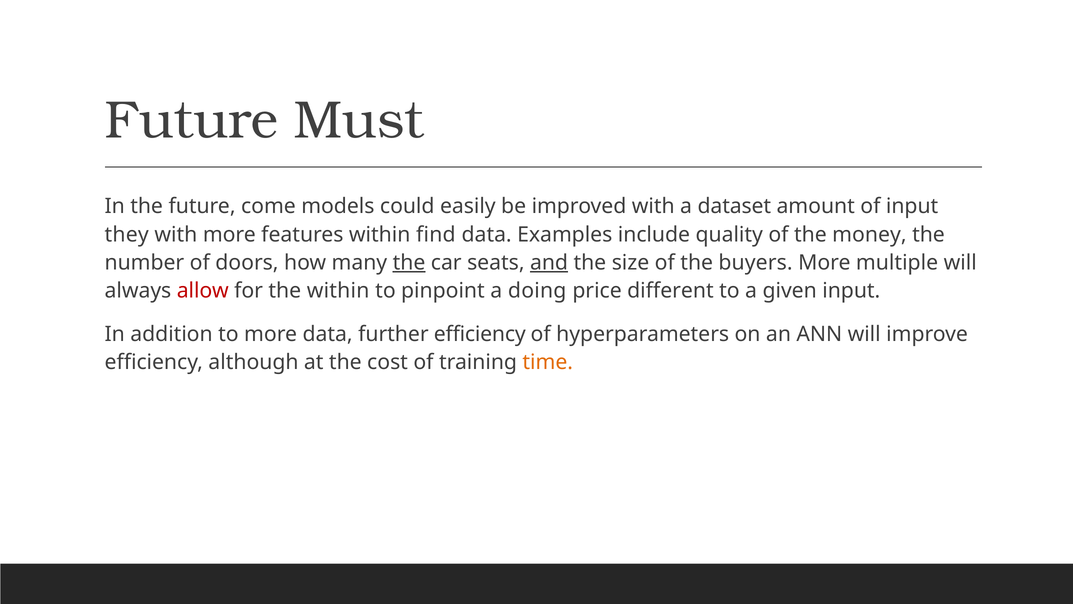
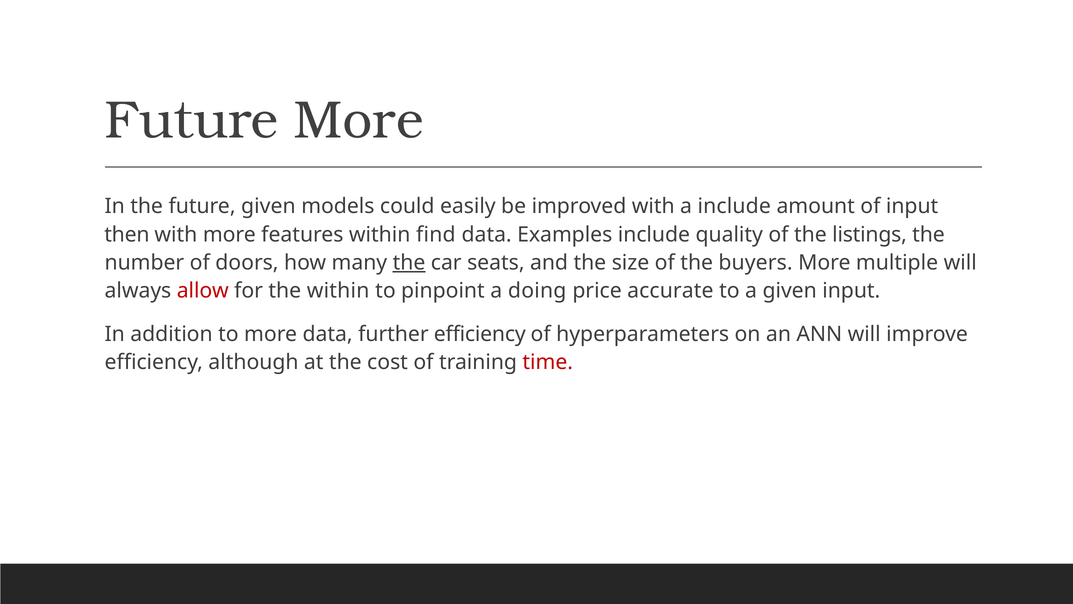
Future Must: Must -> More
future come: come -> given
a dataset: dataset -> include
they: they -> then
money: money -> listings
and underline: present -> none
different: different -> accurate
time colour: orange -> red
